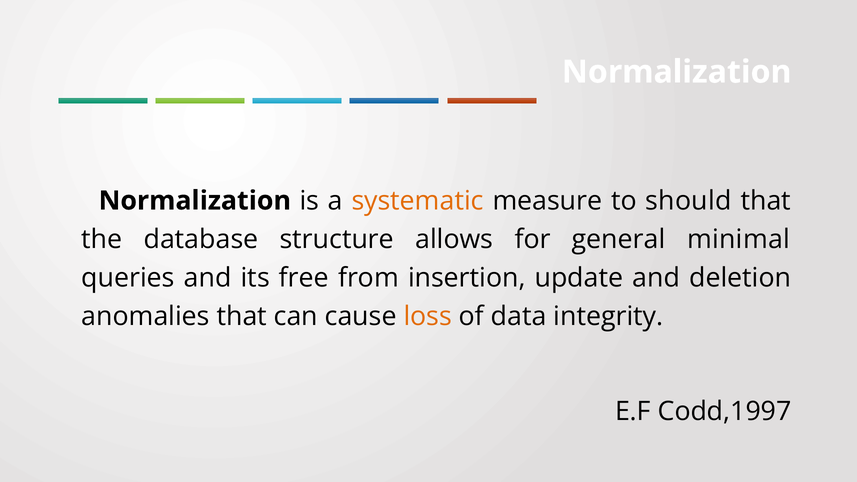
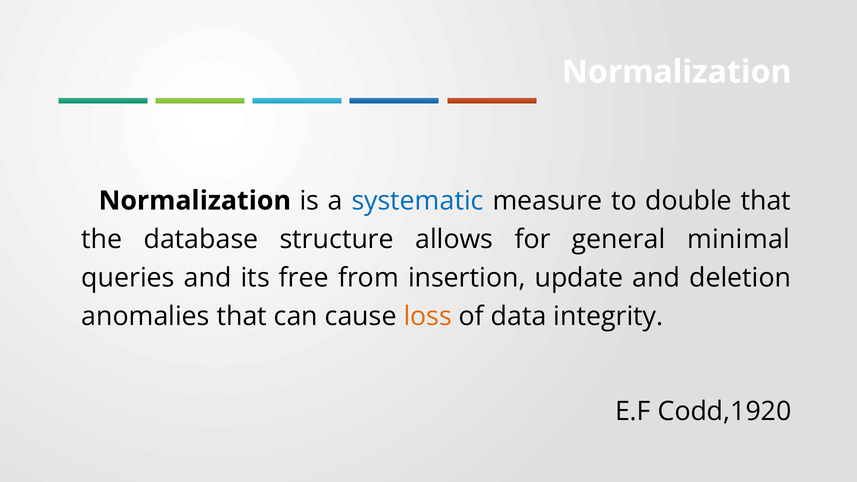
systematic colour: orange -> blue
should: should -> double
Codd,1997: Codd,1997 -> Codd,1920
